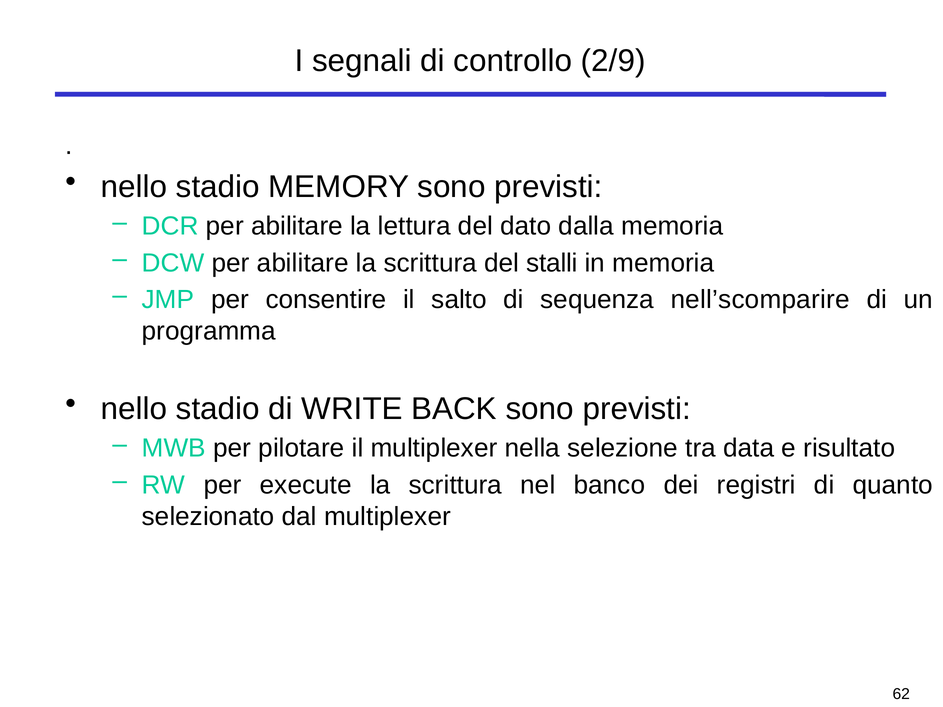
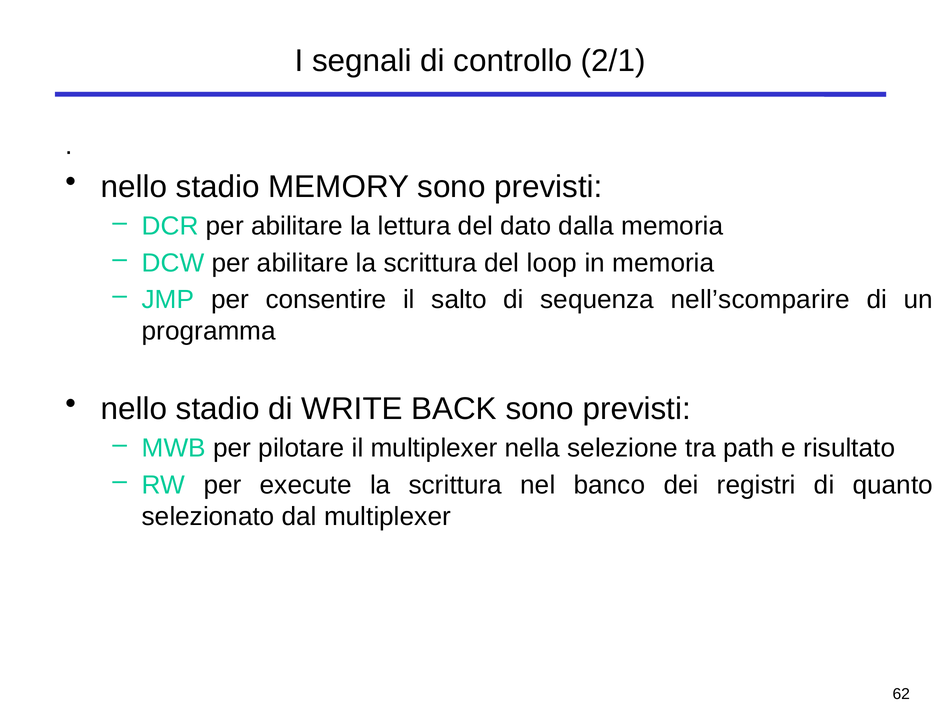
2/9: 2/9 -> 2/1
stalli: stalli -> loop
data: data -> path
